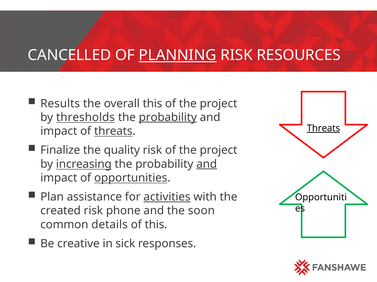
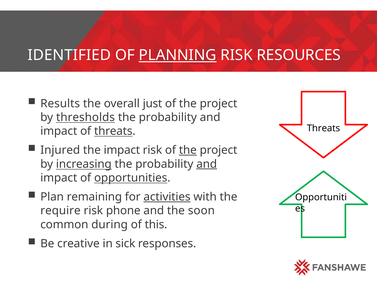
CANCELLED: CANCELLED -> IDENTIFIED
overall this: this -> just
probability at (168, 118) underline: present -> none
Threats at (323, 129) underline: present -> none
Finalize: Finalize -> Injured
the quality: quality -> impact
the at (188, 151) underline: none -> present
assistance: assistance -> remaining
created: created -> require
details: details -> during
